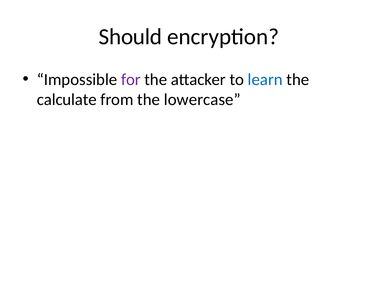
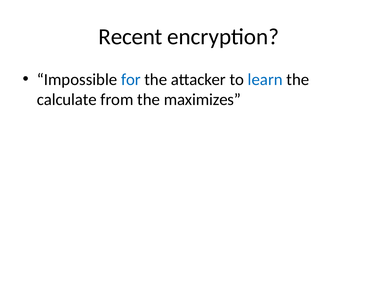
Should: Should -> Recent
for colour: purple -> blue
lowercase: lowercase -> maximizes
